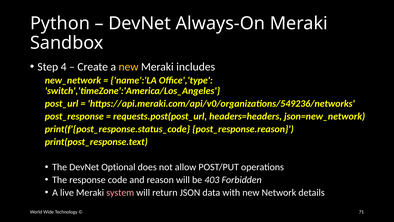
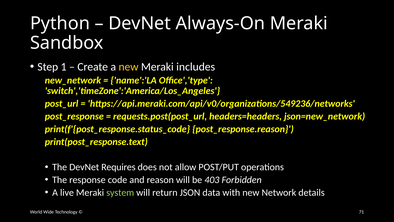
4: 4 -> 1
Optional: Optional -> Requires
system colour: pink -> light green
